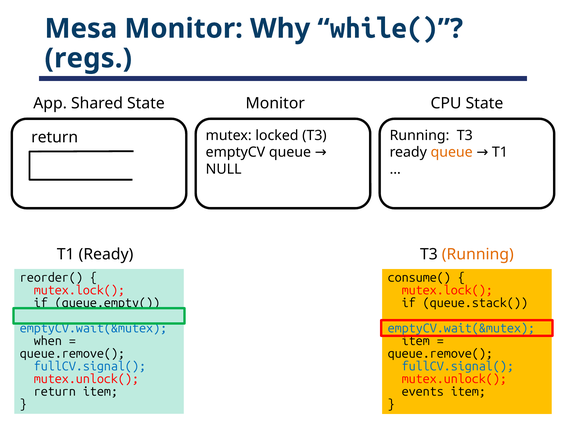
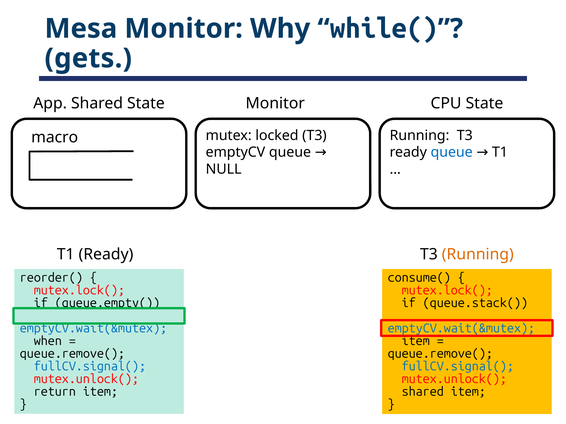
regs: regs -> gets
return at (55, 137): return -> macro
queue at (452, 152) colour: orange -> blue
events at (423, 392): events -> shared
